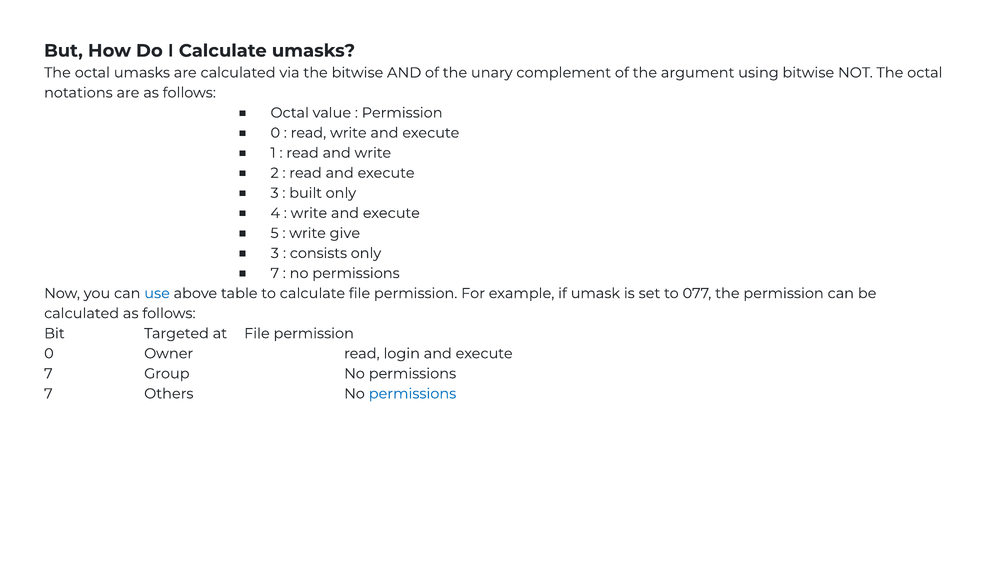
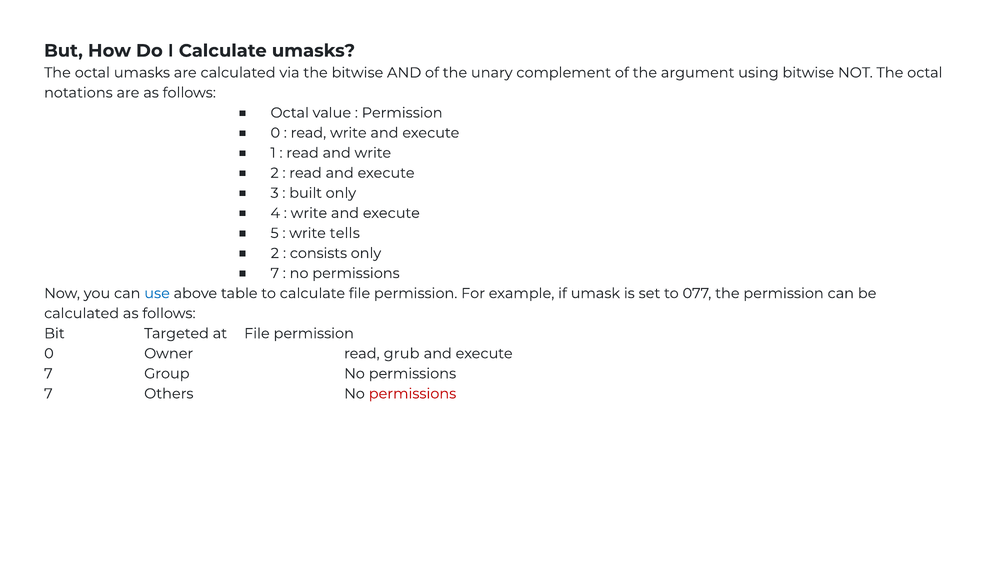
give: give -> tells
3 at (275, 253): 3 -> 2
login: login -> grub
permissions at (412, 394) colour: blue -> red
